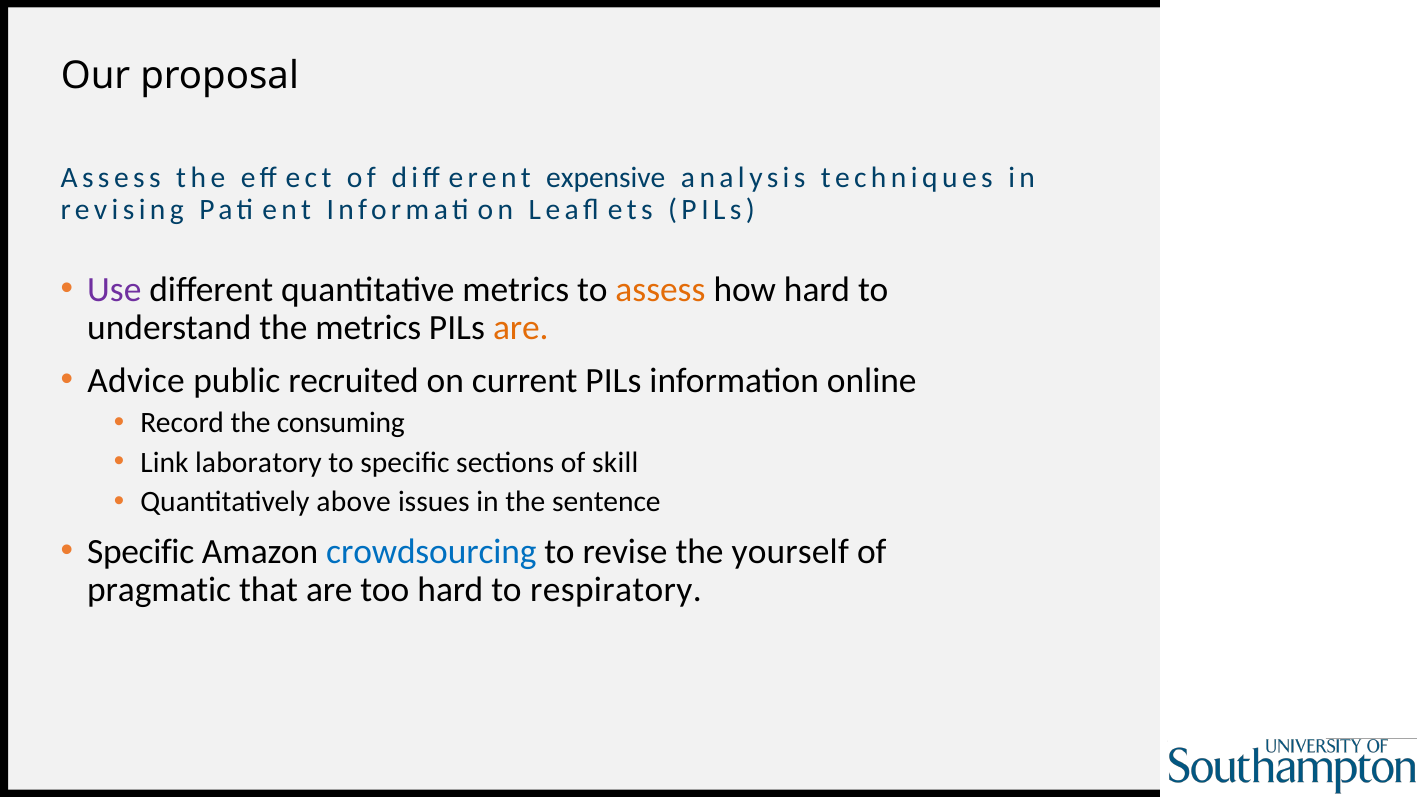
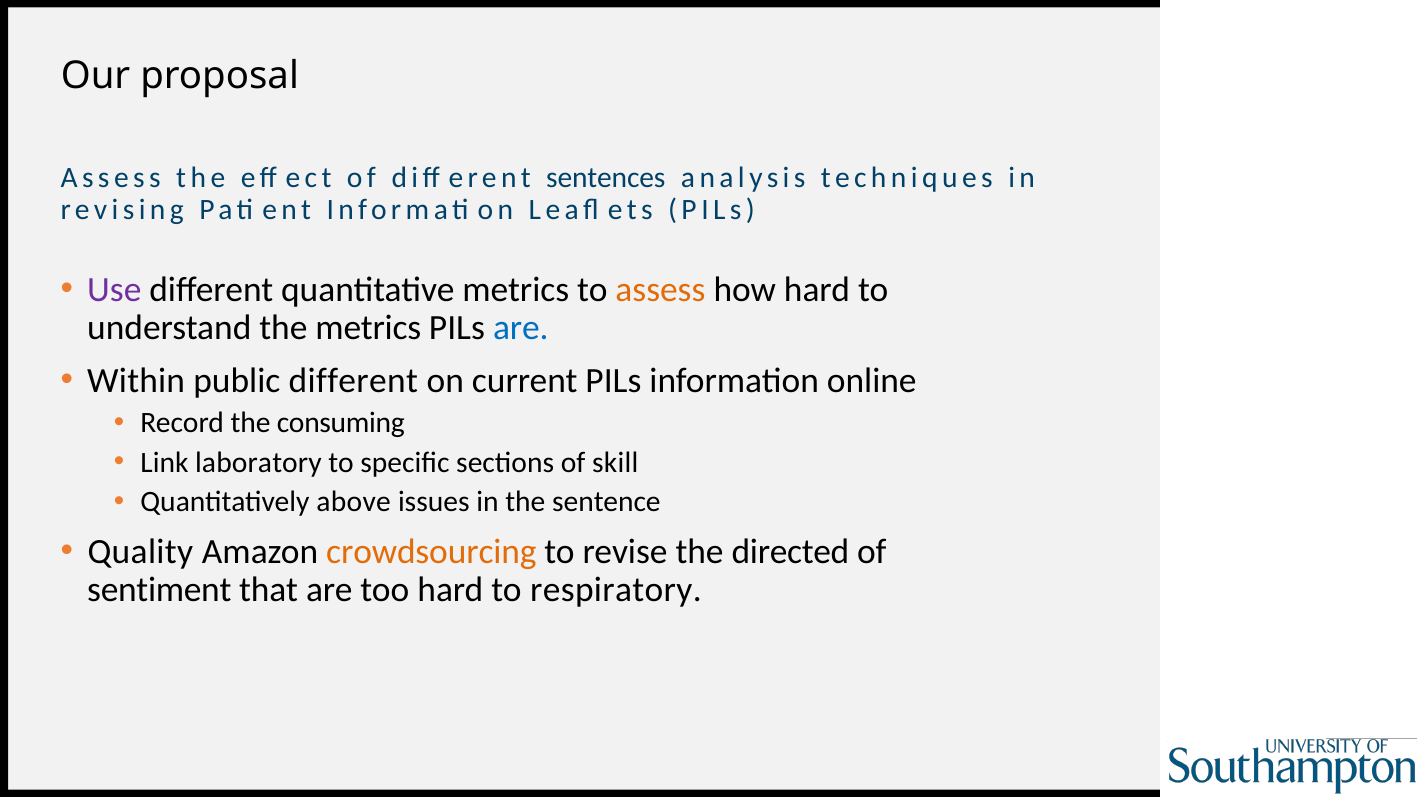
expensive: expensive -> sentences
are at (521, 328) colour: orange -> blue
Advice: Advice -> Within
public recruited: recruited -> different
Specific at (141, 551): Specific -> Quality
crowdsourcing colour: blue -> orange
yourself: yourself -> directed
pragmatic: pragmatic -> sentiment
